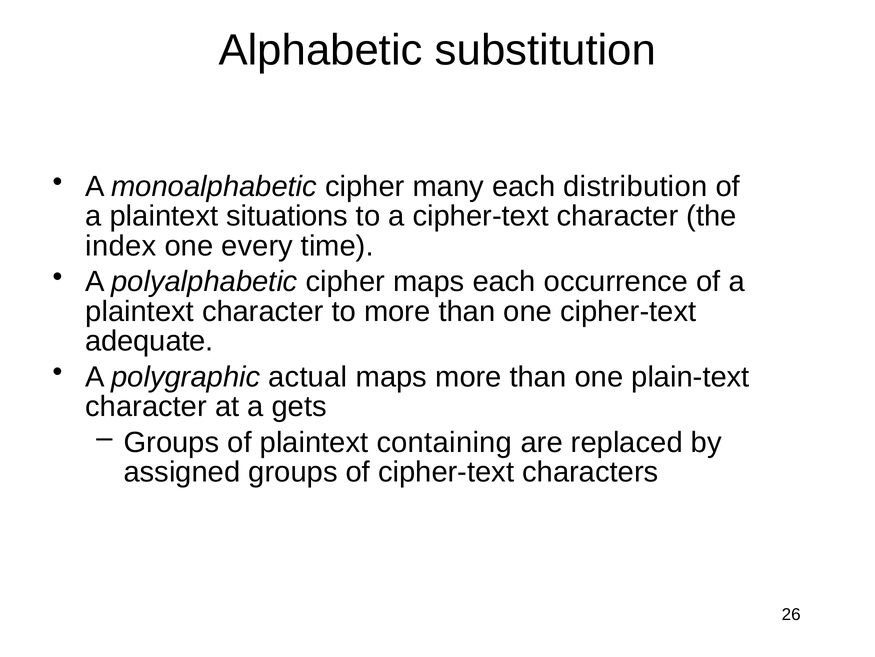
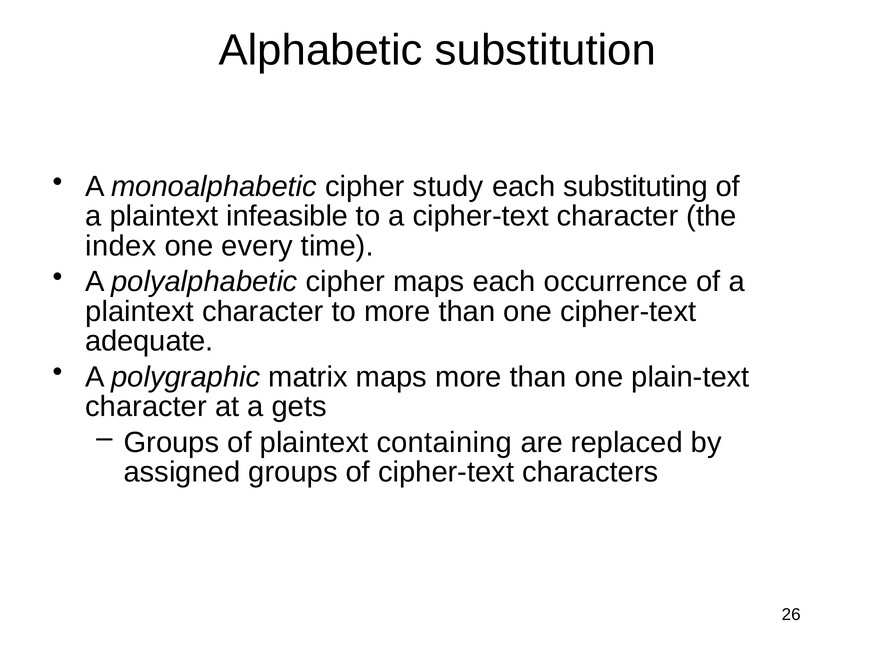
many: many -> study
distribution: distribution -> substituting
situations: situations -> infeasible
actual: actual -> matrix
